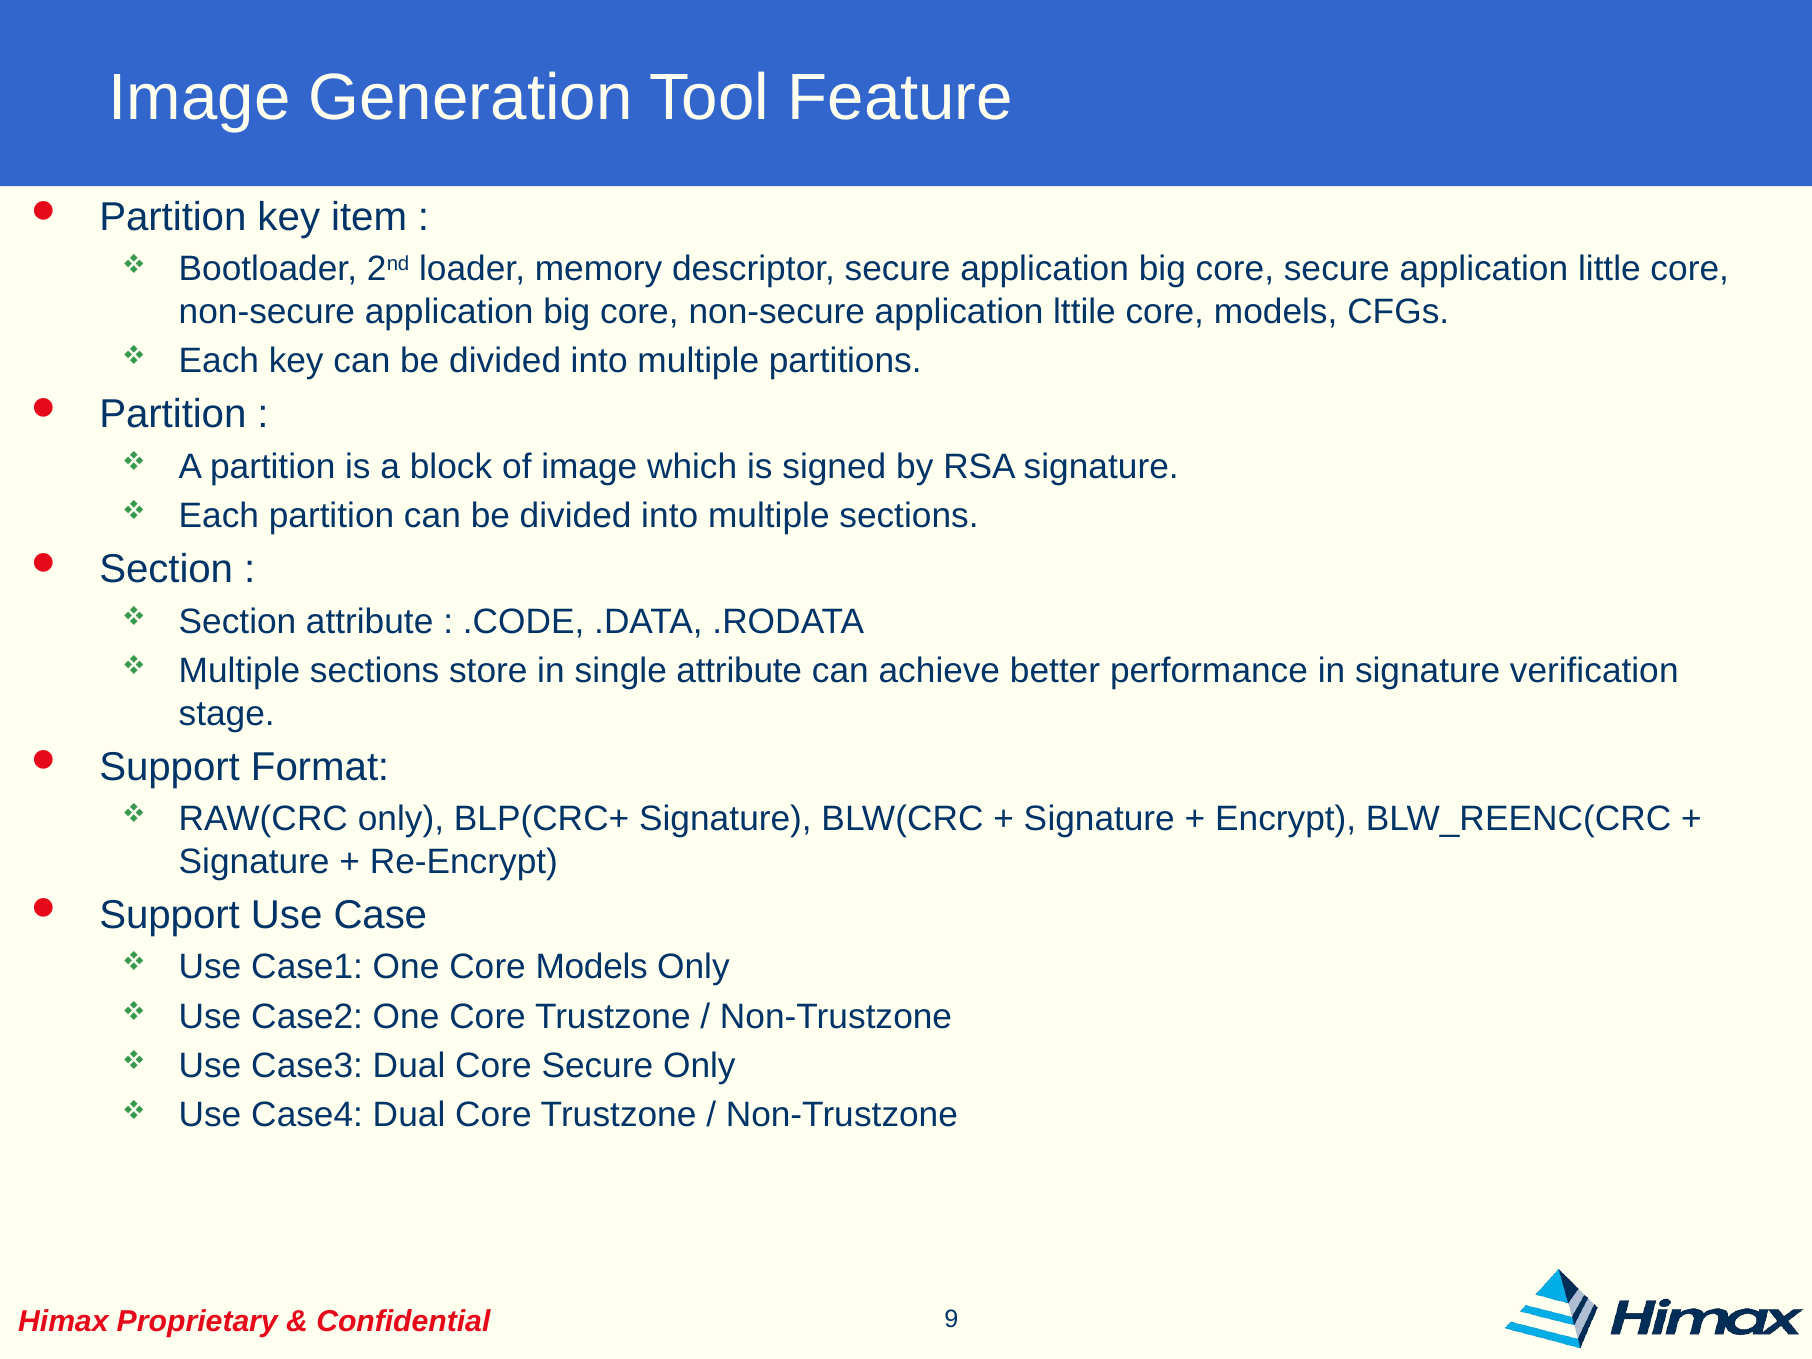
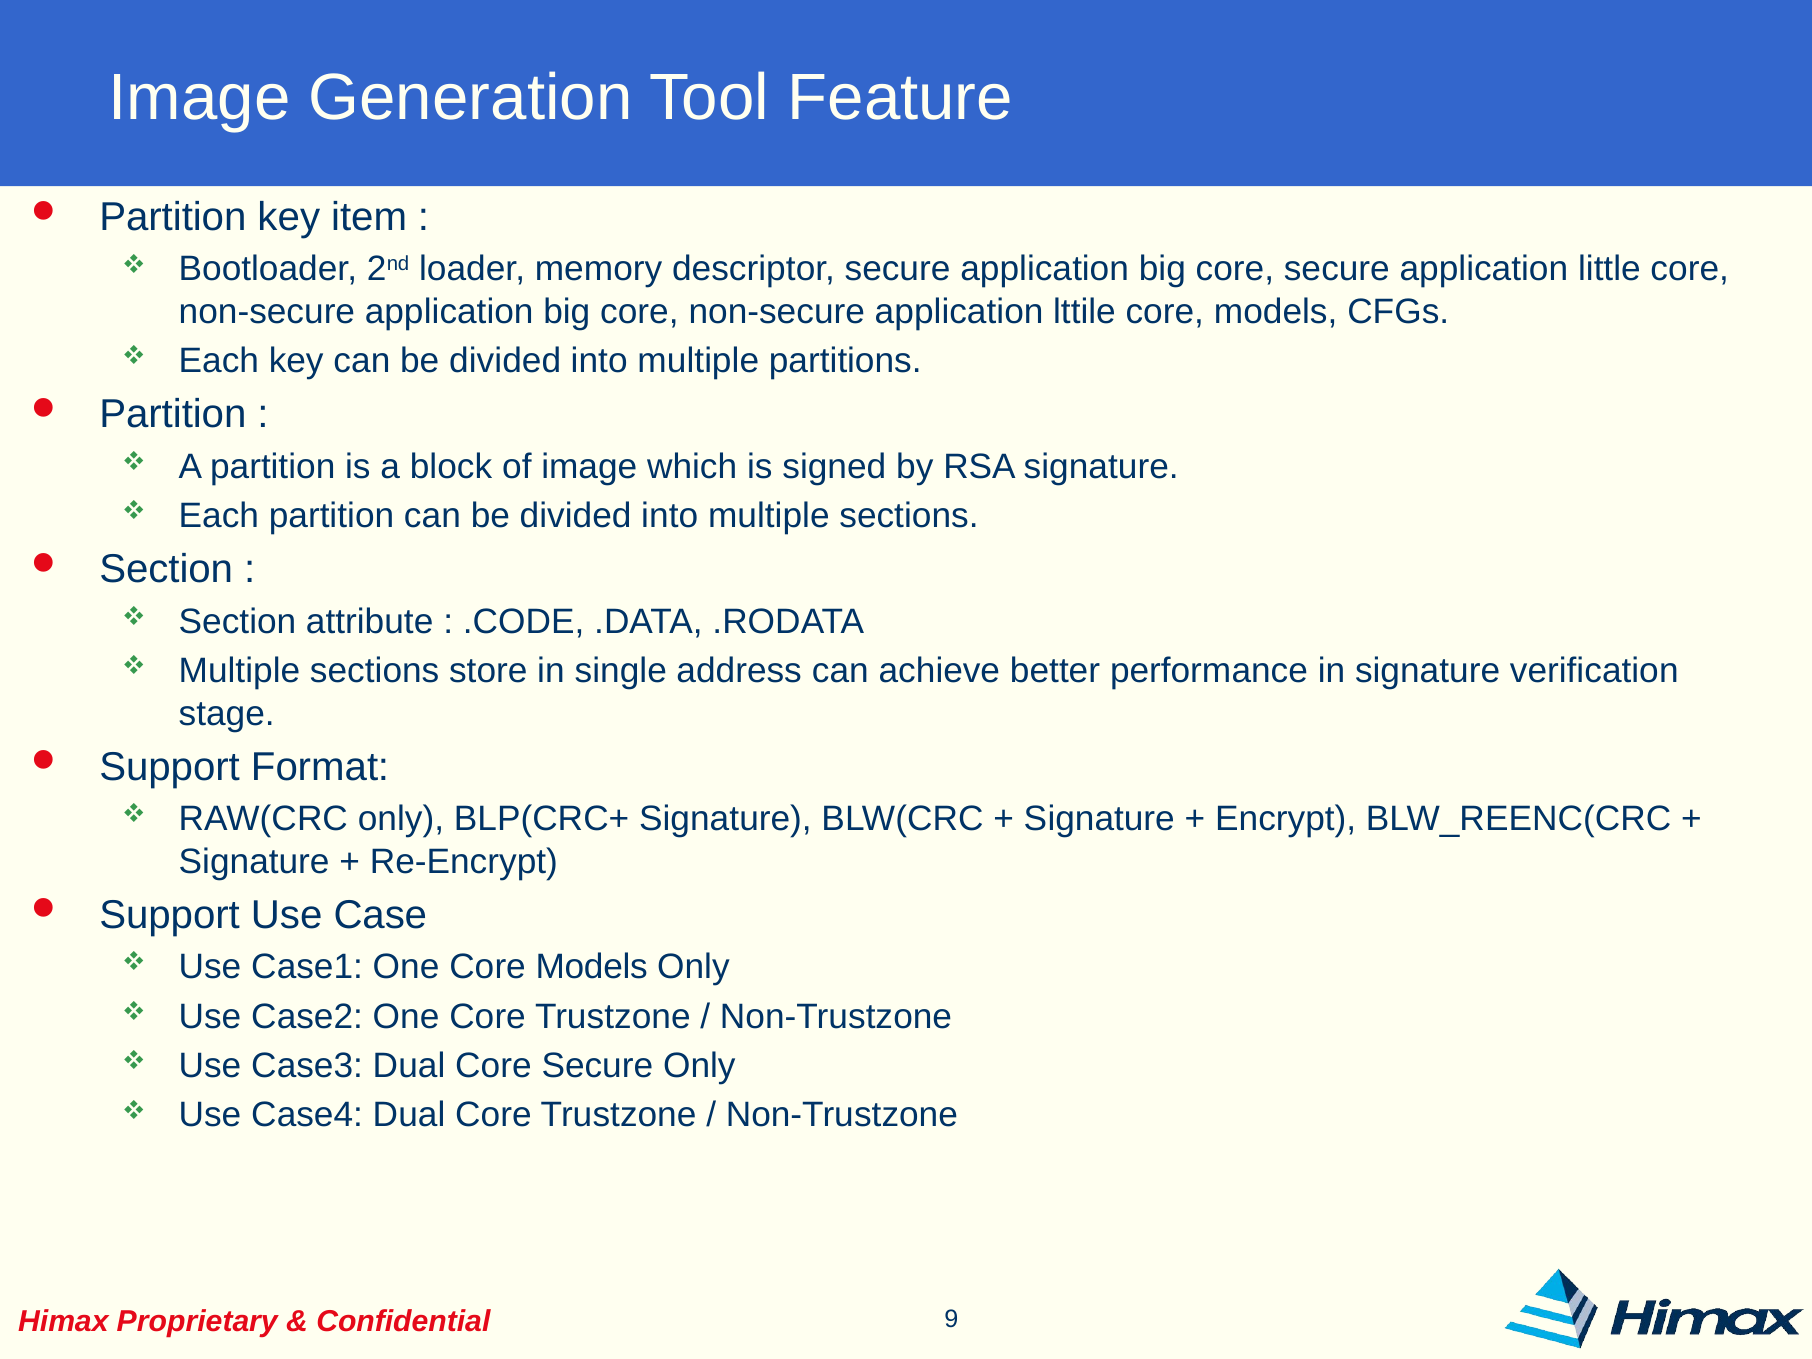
single attribute: attribute -> address
